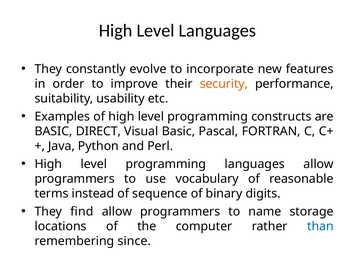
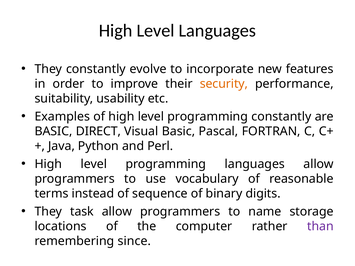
programming constructs: constructs -> constantly
find: find -> task
than colour: blue -> purple
